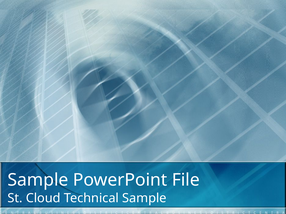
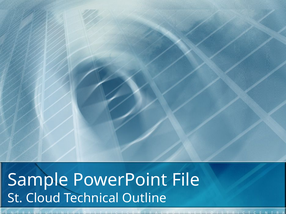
Technical Sample: Sample -> Outline
